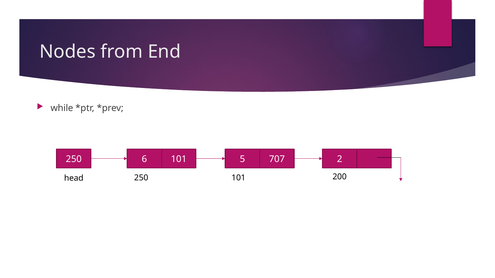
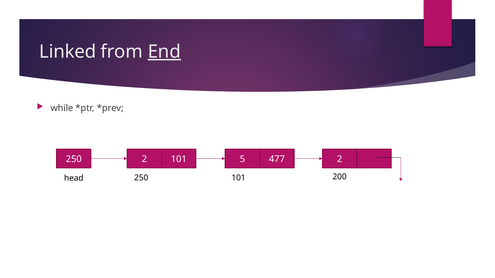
Nodes: Nodes -> Linked
End underline: none -> present
250 6: 6 -> 2
707: 707 -> 477
